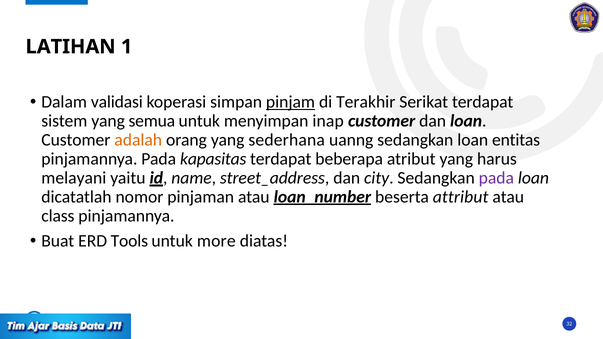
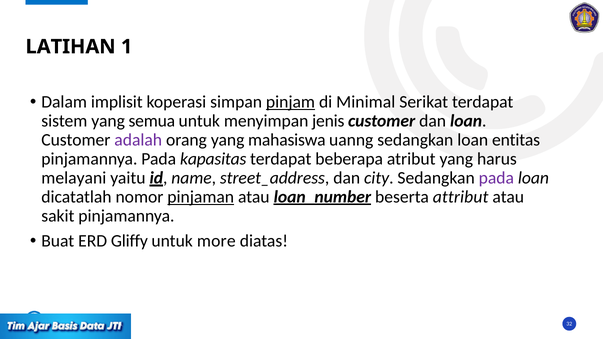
validasi: validasi -> implisit
Terakhir: Terakhir -> Minimal
inap: inap -> jenis
adalah colour: orange -> purple
sederhana: sederhana -> mahasiswa
pinjaman underline: none -> present
class: class -> sakit
Tools: Tools -> Gliffy
